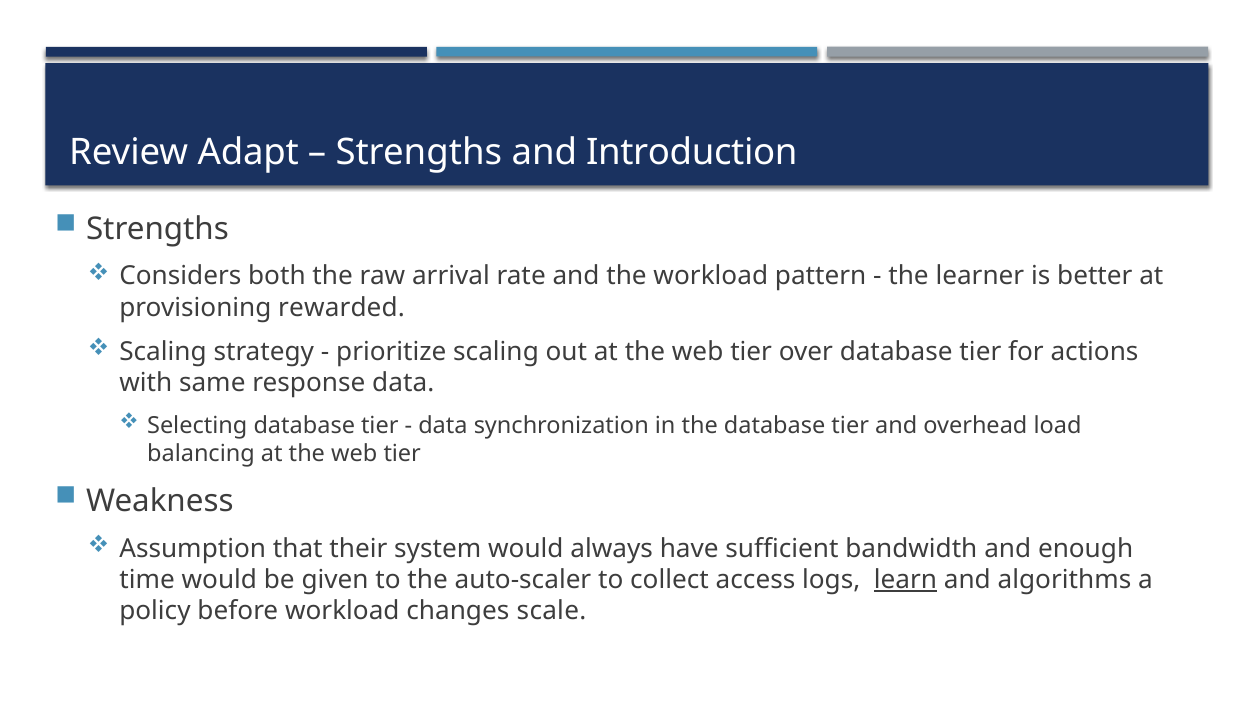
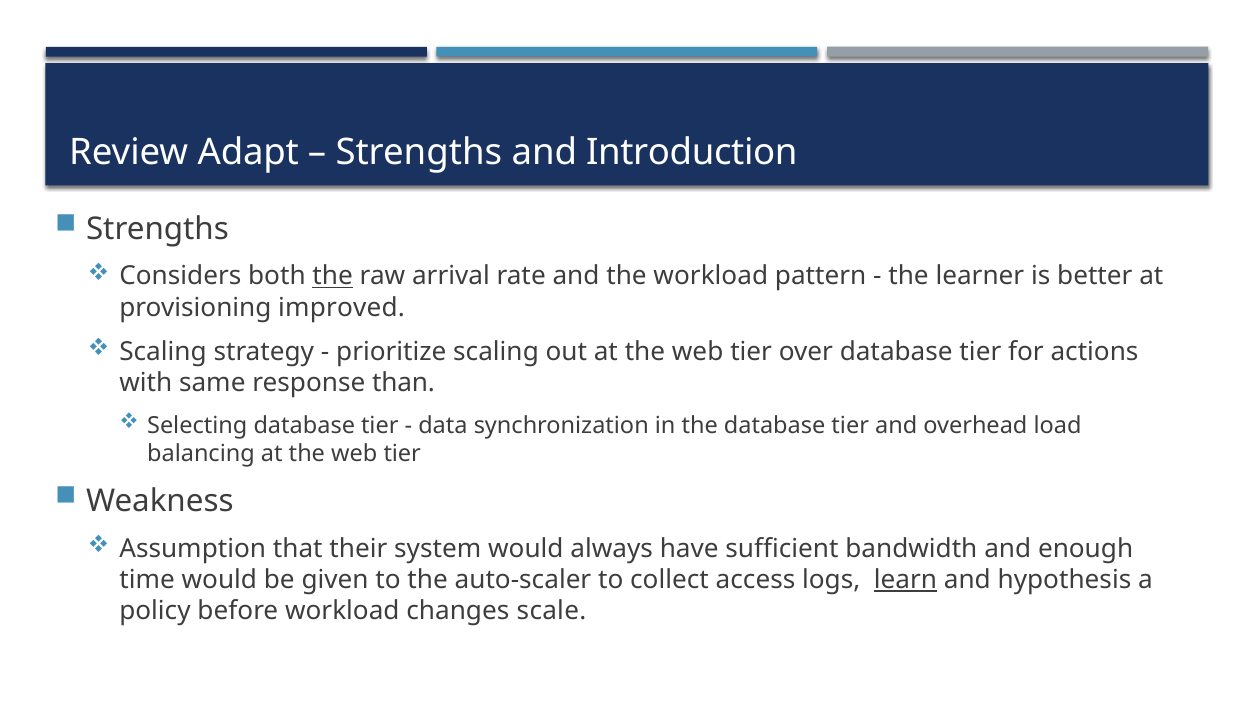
the at (333, 276) underline: none -> present
rewarded: rewarded -> improved
response data: data -> than
algorithms: algorithms -> hypothesis
